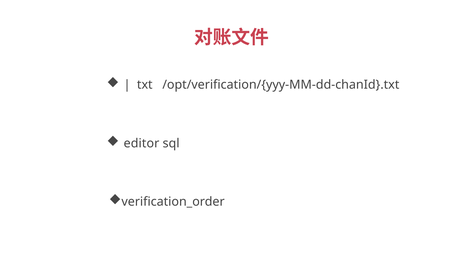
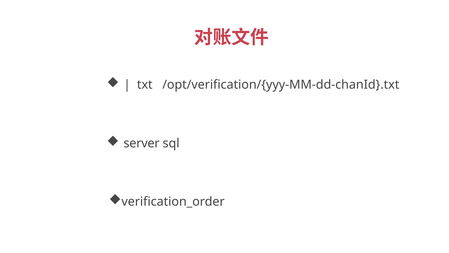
editor: editor -> server
